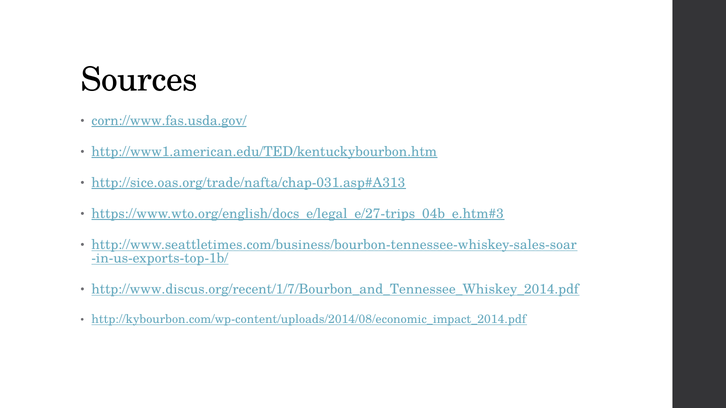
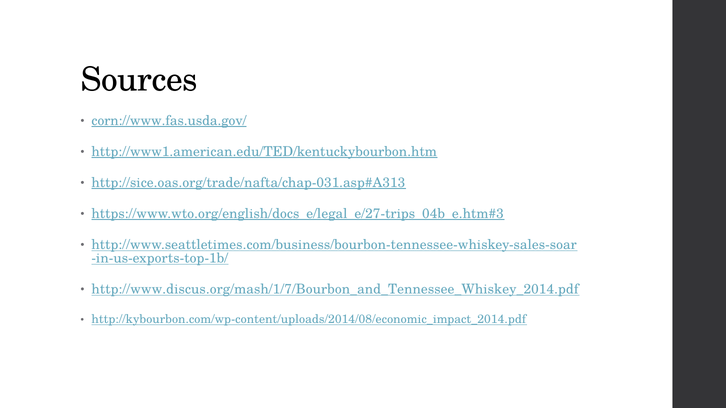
http://www.discus.org/recent/1/7/Bourbon_and_Tennessee_Whiskey_2014.pdf: http://www.discus.org/recent/1/7/Bourbon_and_Tennessee_Whiskey_2014.pdf -> http://www.discus.org/mash/1/7/Bourbon_and_Tennessee_Whiskey_2014.pdf
